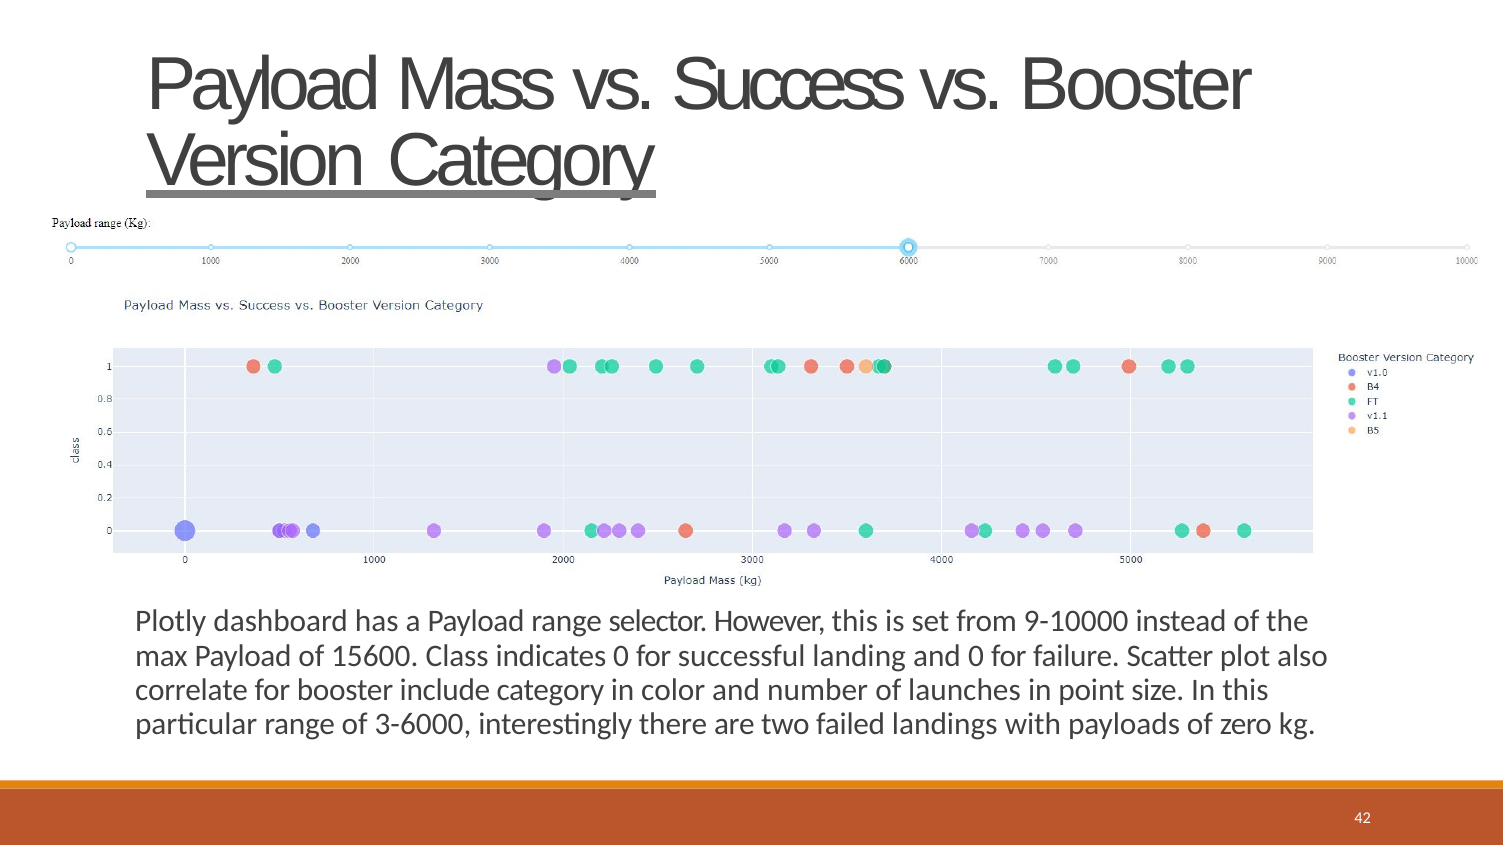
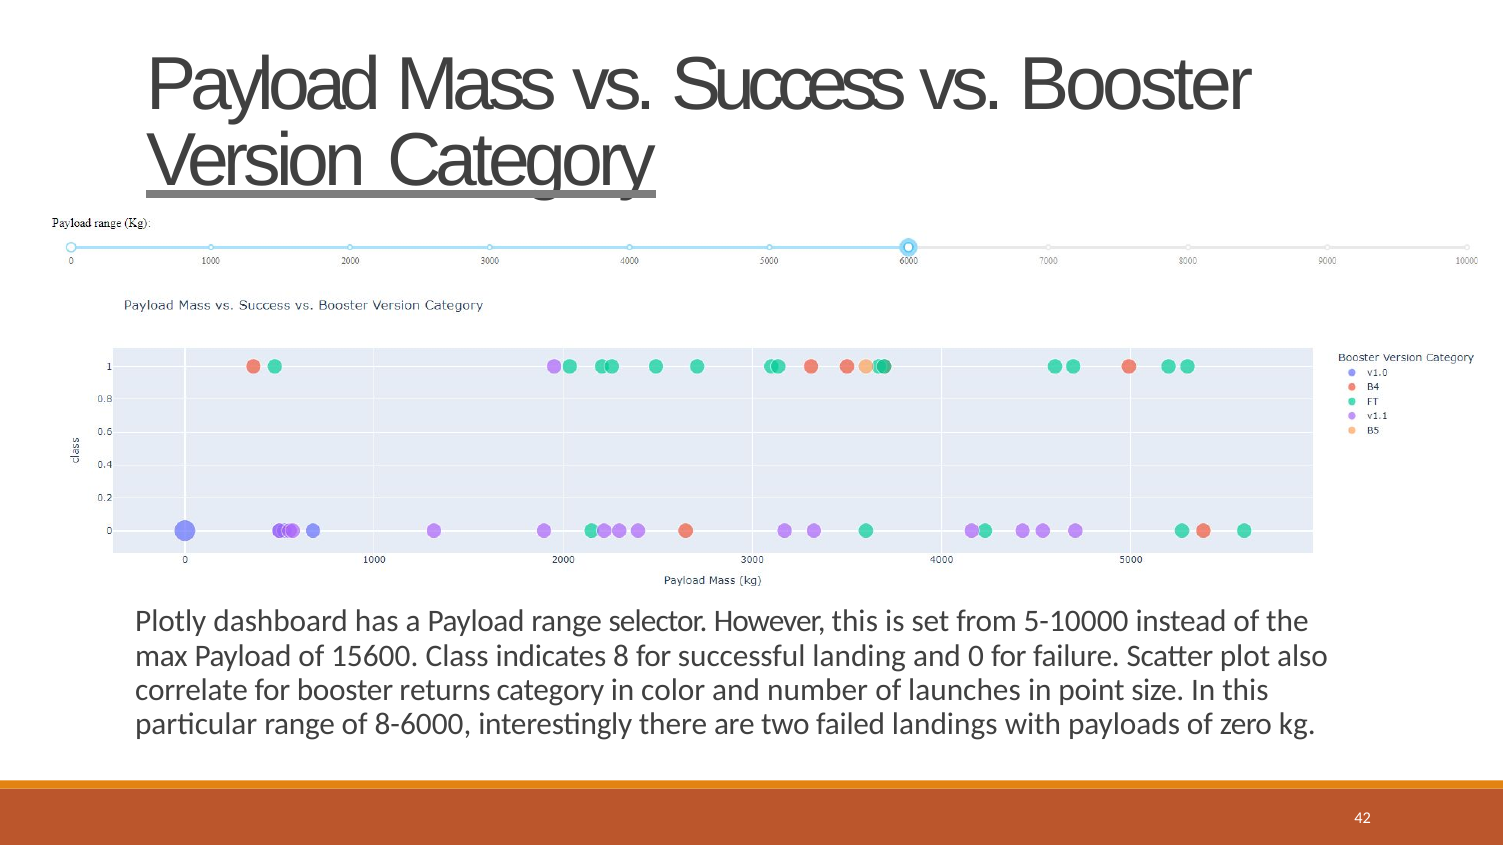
9-10000: 9-10000 -> 5-10000
indicates 0: 0 -> 8
include: include -> returns
3-6000: 3-6000 -> 8-6000
